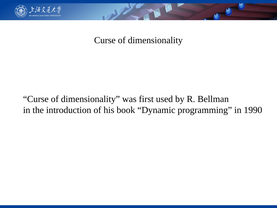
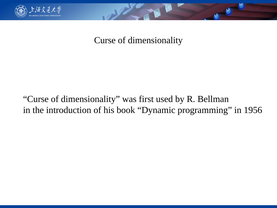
1990: 1990 -> 1956
